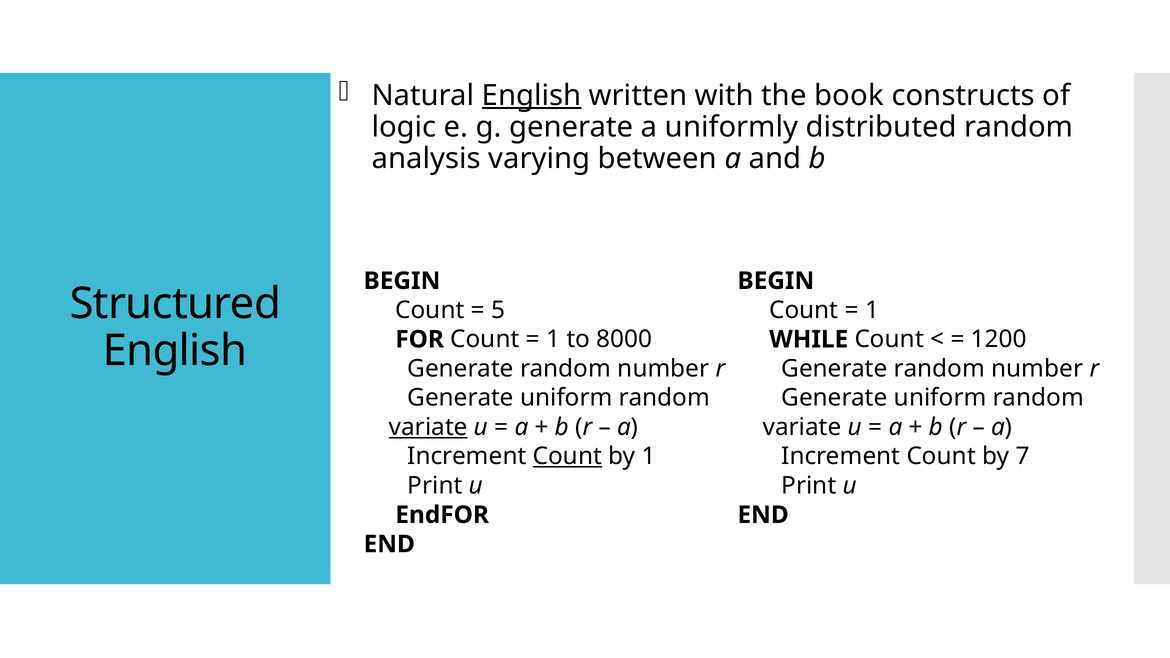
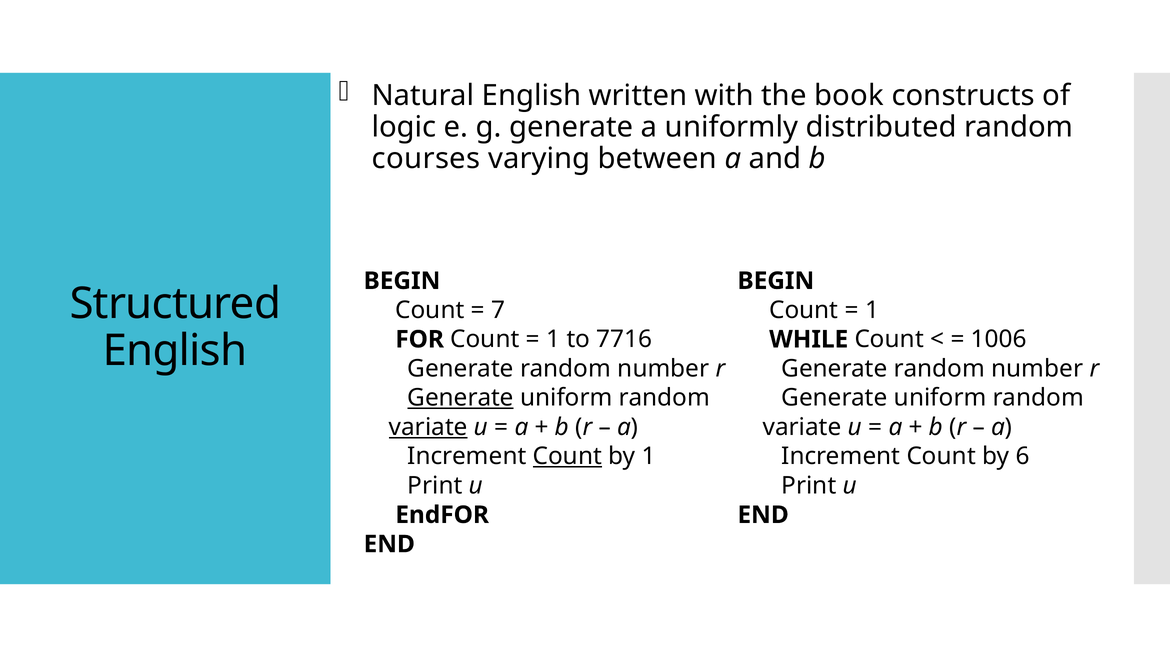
English at (532, 96) underline: present -> none
analysis: analysis -> courses
5: 5 -> 7
8000: 8000 -> 7716
1200: 1200 -> 1006
Generate at (461, 398) underline: none -> present
7: 7 -> 6
